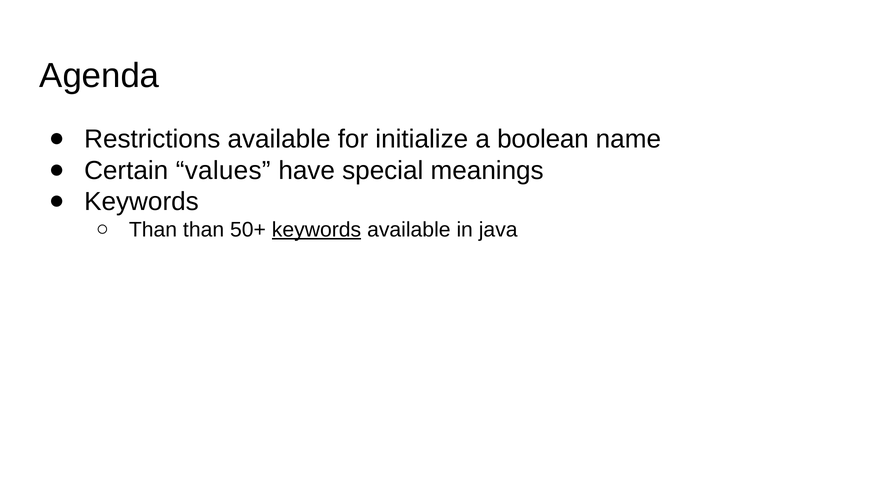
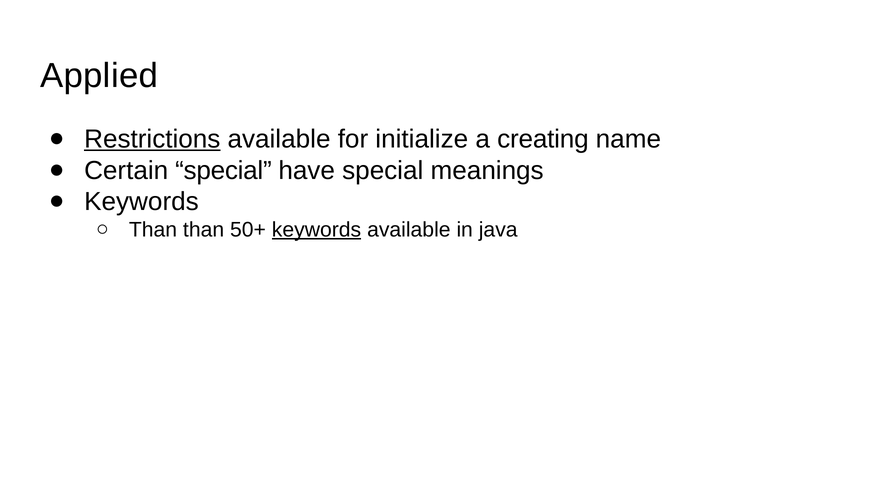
Agenda: Agenda -> Applied
Restrictions underline: none -> present
boolean: boolean -> creating
Certain values: values -> special
